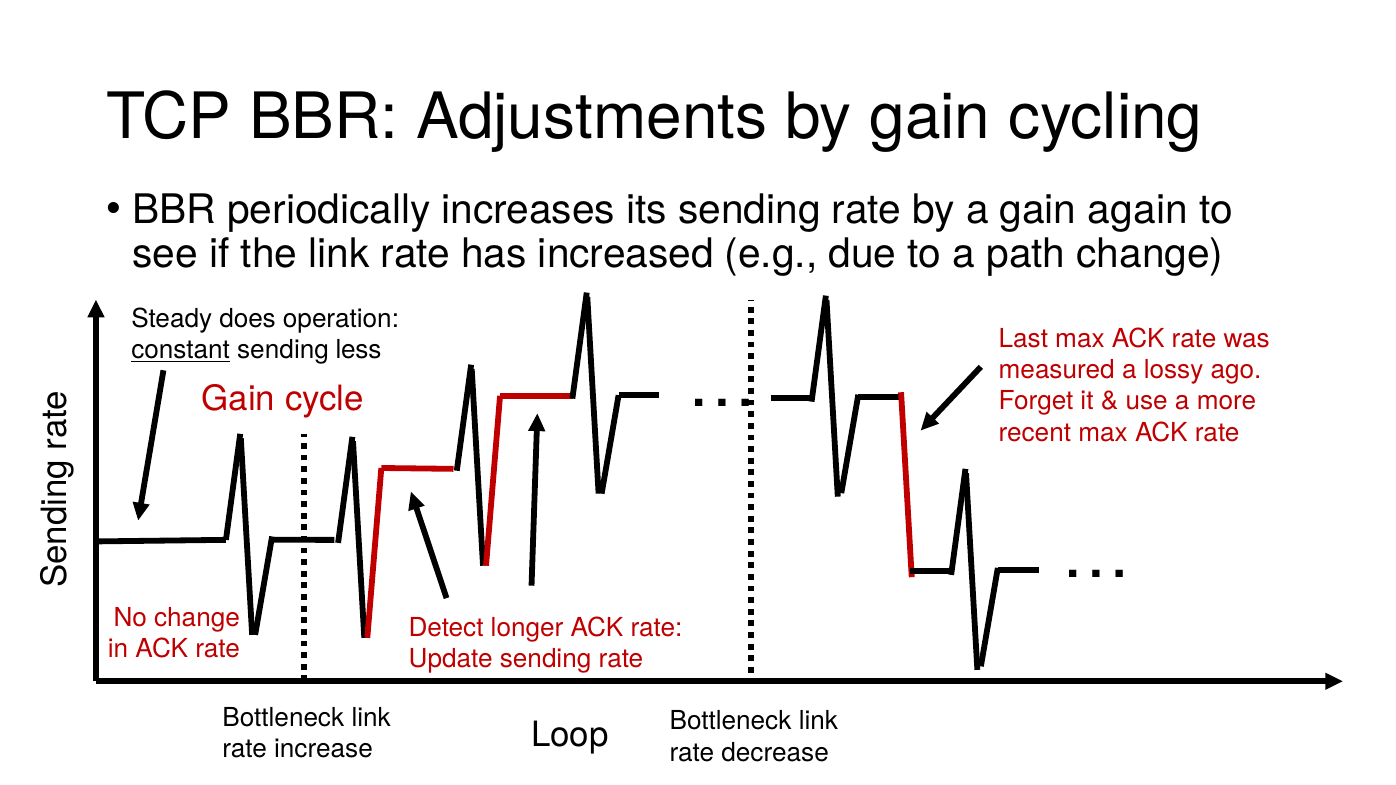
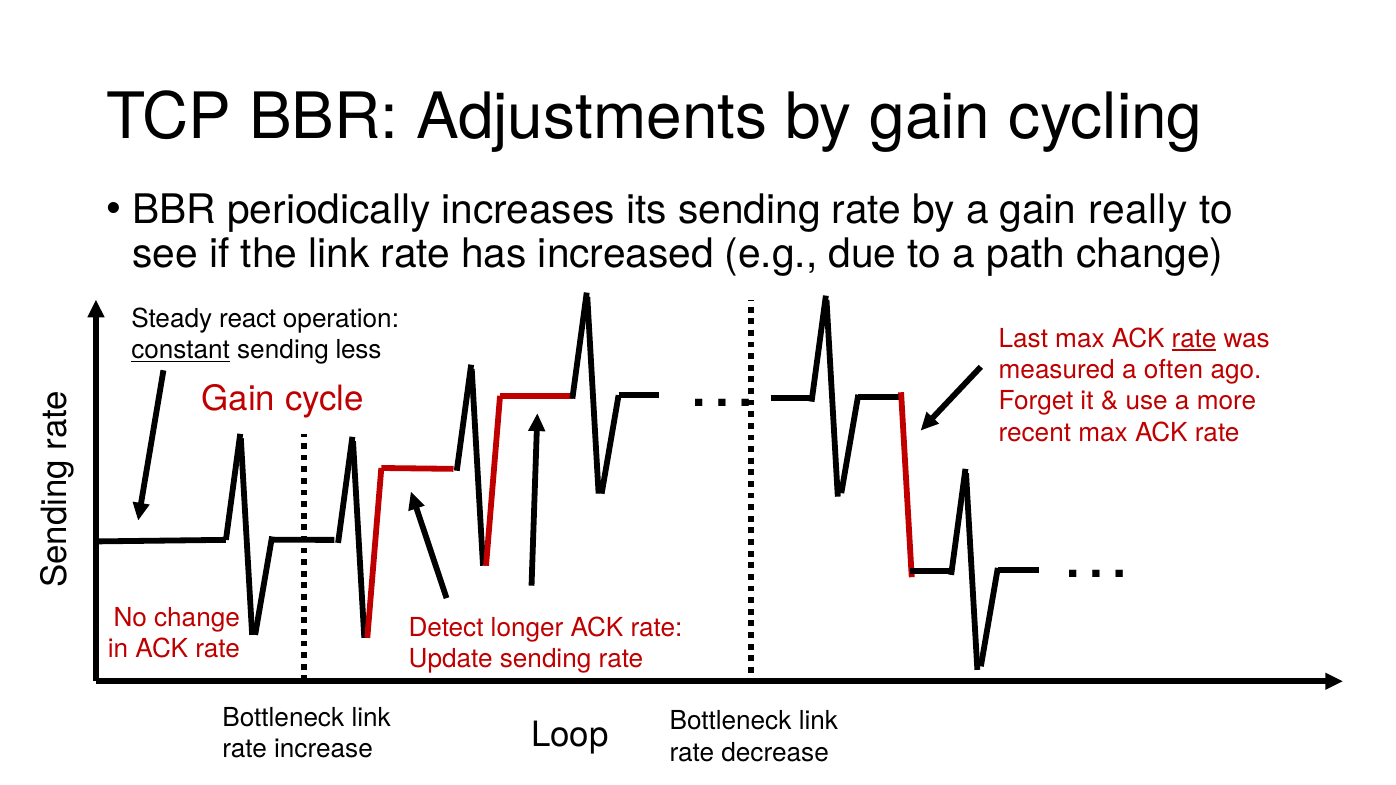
again: again -> really
does: does -> react
rate at (1194, 339) underline: none -> present
lossy: lossy -> often
